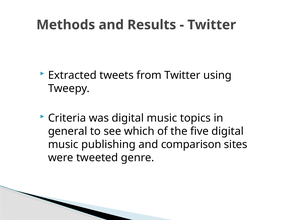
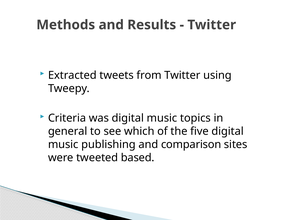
genre: genre -> based
